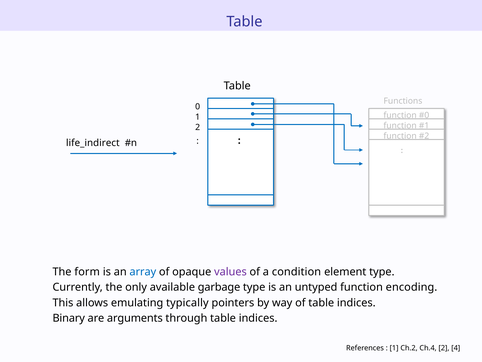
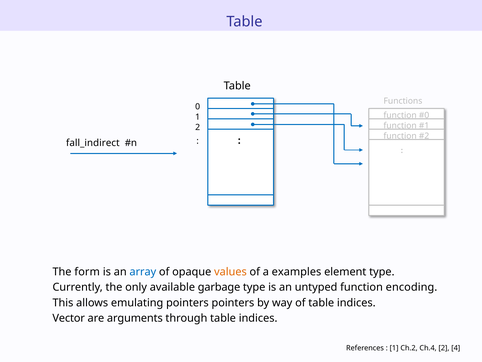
life_indirect: life_indirect -> fall_indirect
values colour: purple -> orange
condition: condition -> examples
emulating typically: typically -> pointers
Binary: Binary -> Vector
